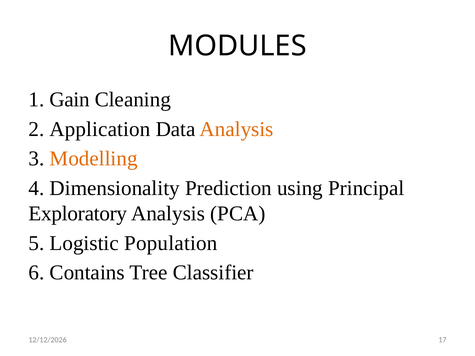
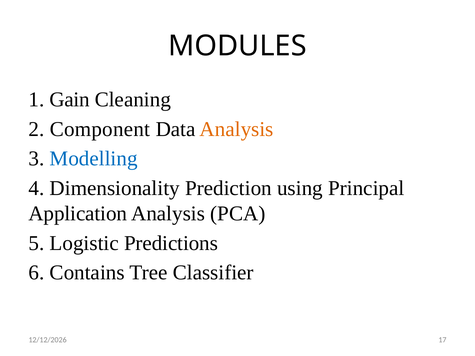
Application: Application -> Component
Modelling colour: orange -> blue
Exploratory: Exploratory -> Application
Population: Population -> Predictions
